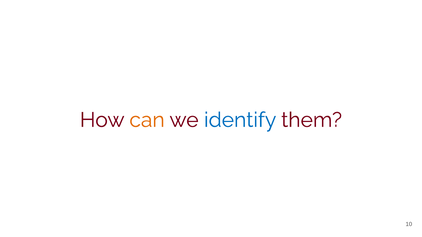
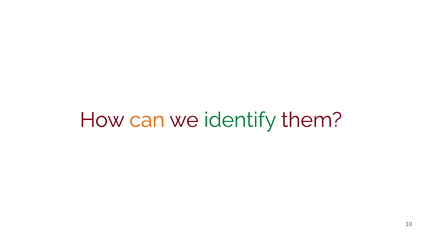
identify colour: blue -> green
